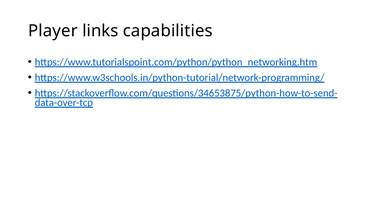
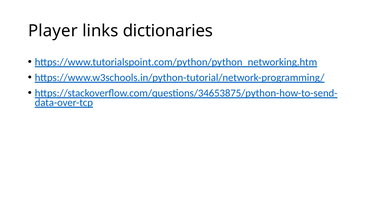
capabilities: capabilities -> dictionaries
